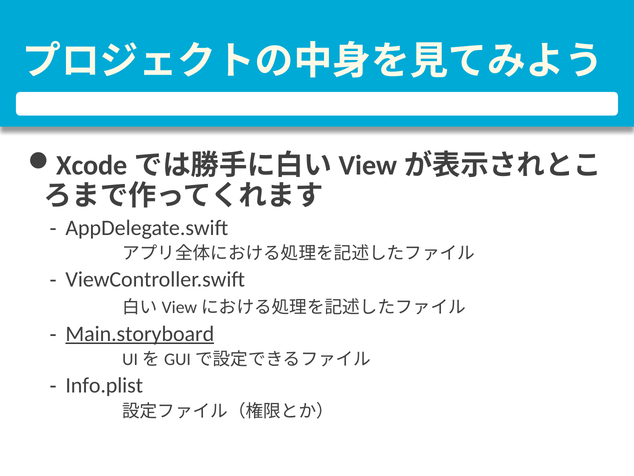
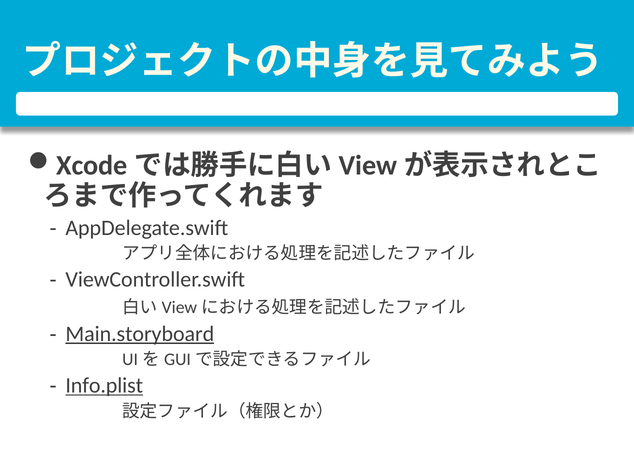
Info.plist underline: none -> present
